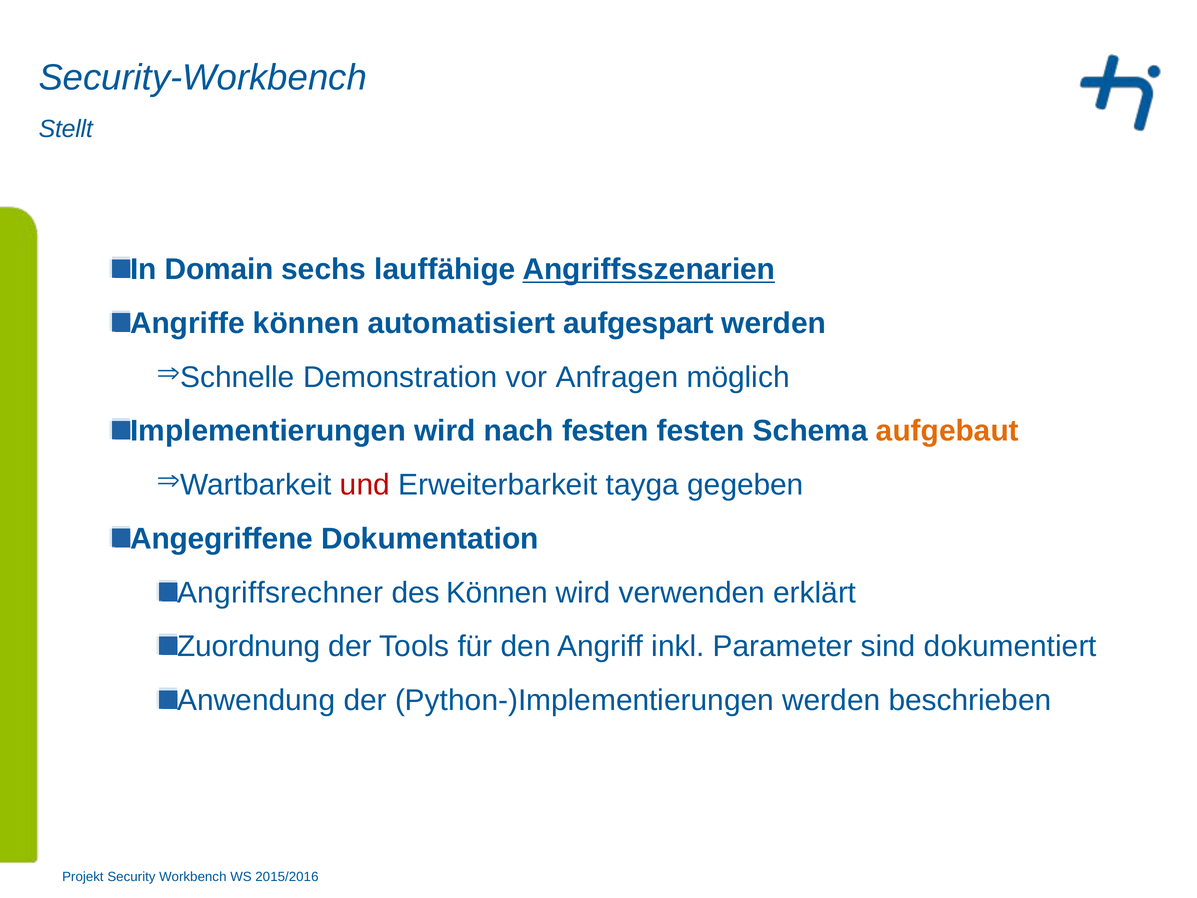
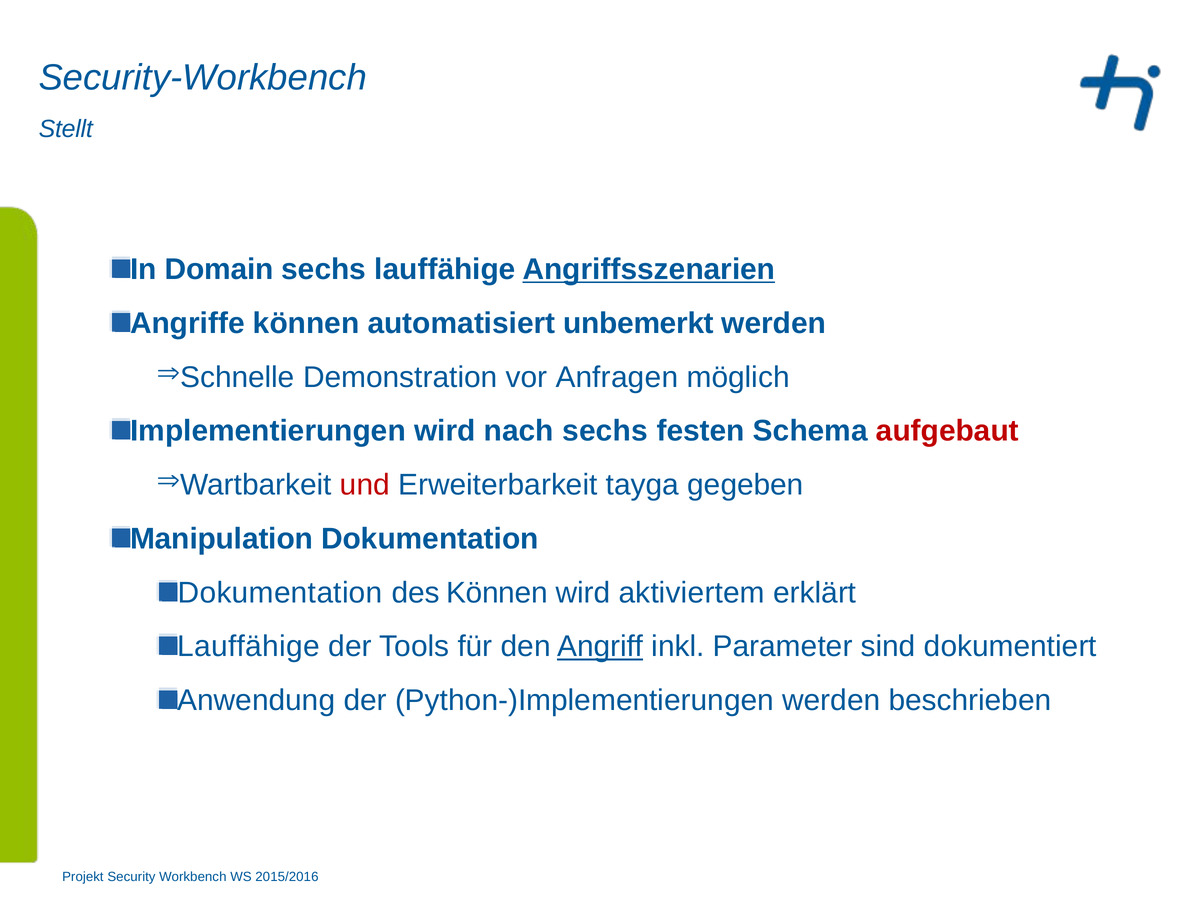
aufgespart: aufgespart -> unbemerkt
nach festen: festen -> sechs
aufgebaut colour: orange -> red
Angegriffene: Angegriffene -> Manipulation
Angriffsrechner at (280, 592): Angriffsrechner -> Dokumentation
verwenden: verwenden -> aktiviertem
Zuordnung at (249, 646): Zuordnung -> Lauffähige
Angriff underline: none -> present
